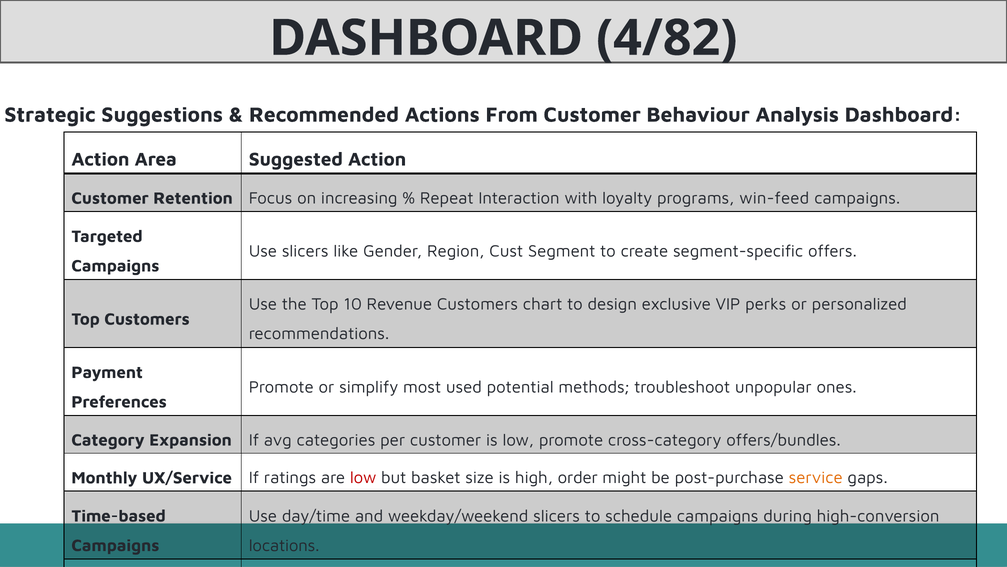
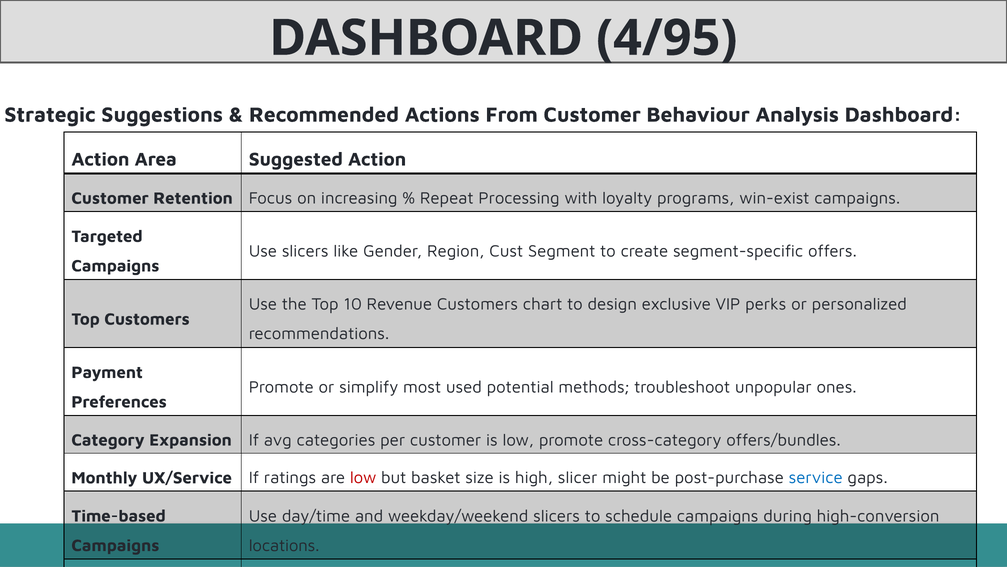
4/82: 4/82 -> 4/95
Interaction: Interaction -> Processing
win-feed: win-feed -> win-exist
order: order -> slicer
service colour: orange -> blue
